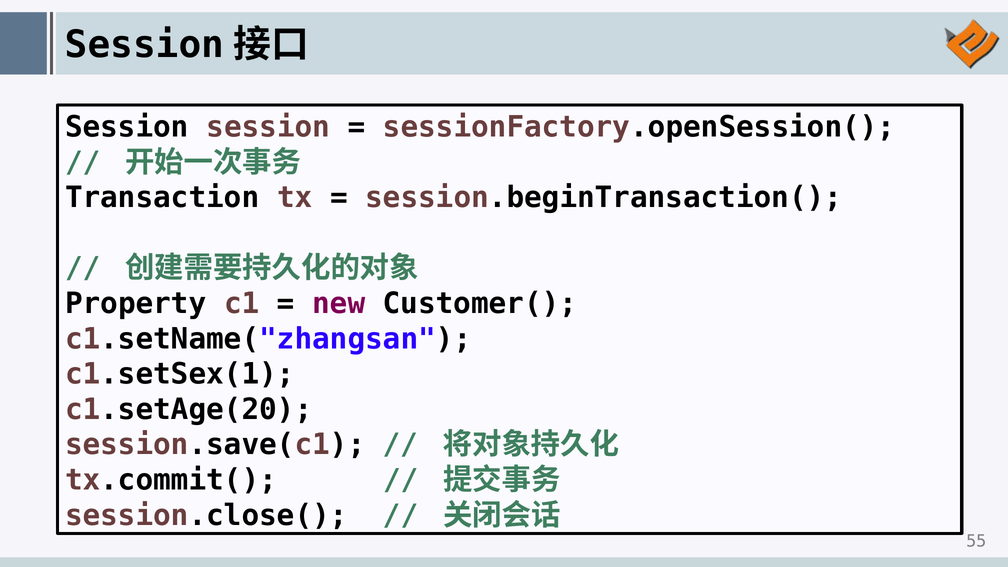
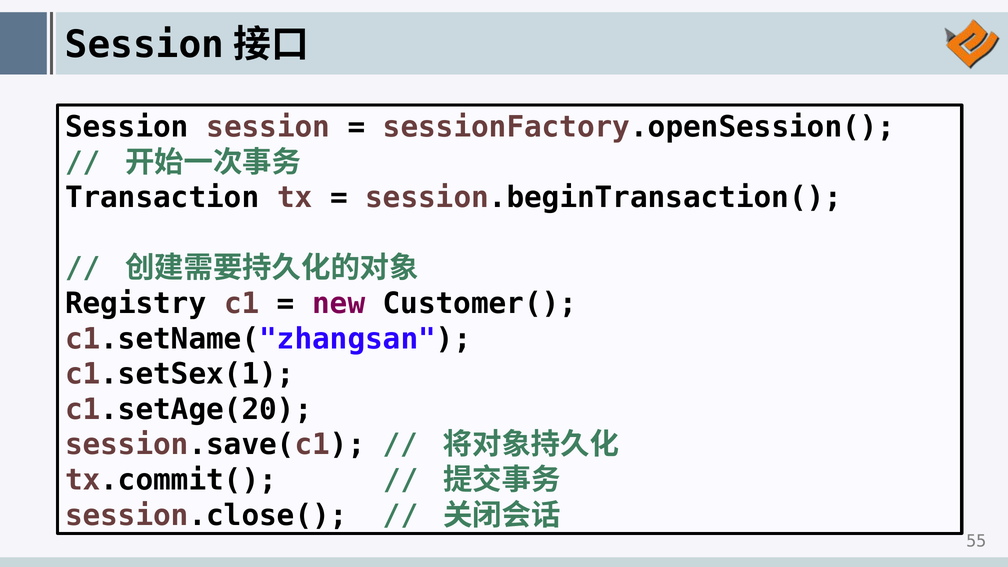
Property: Property -> Registry
